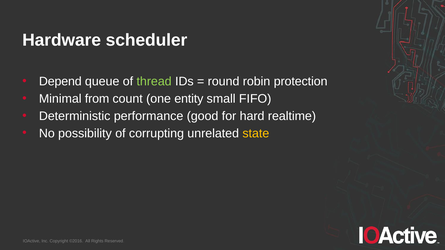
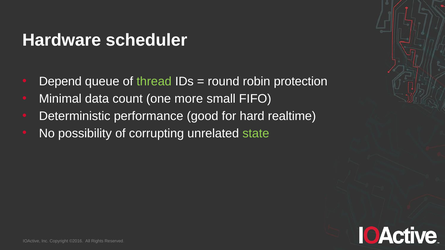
from: from -> data
entity: entity -> more
state colour: yellow -> light green
